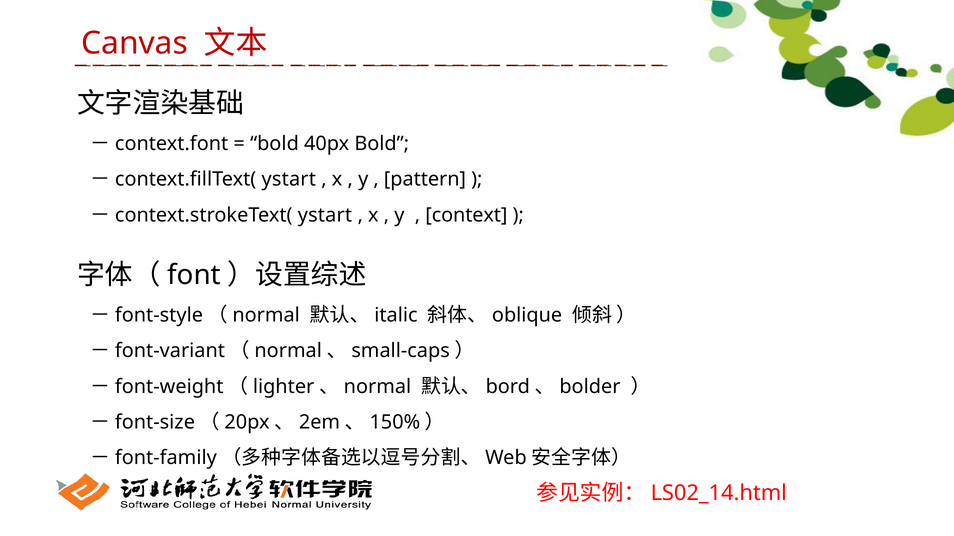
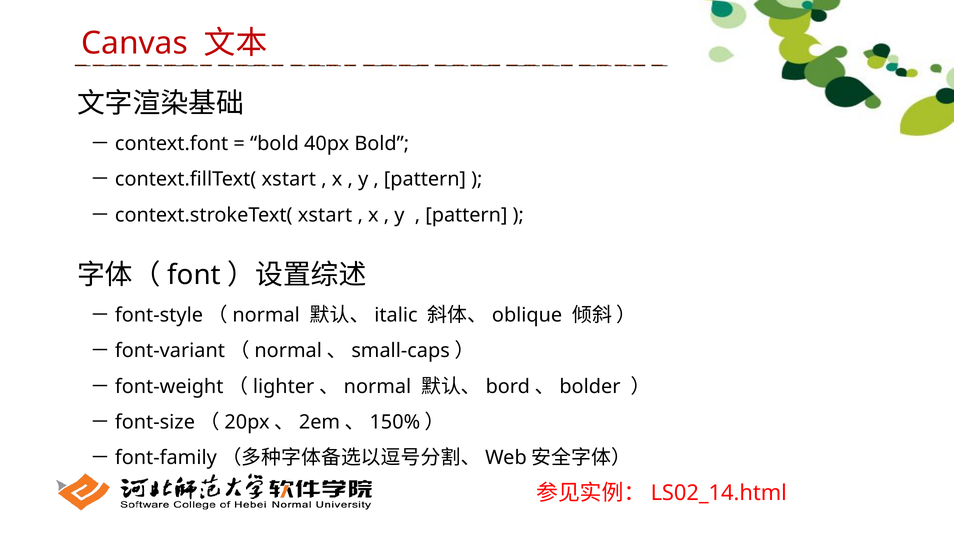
ystart at (289, 180): ystart -> xstart
ystart at (325, 215): ystart -> xstart
context at (466, 215): context -> pattern
